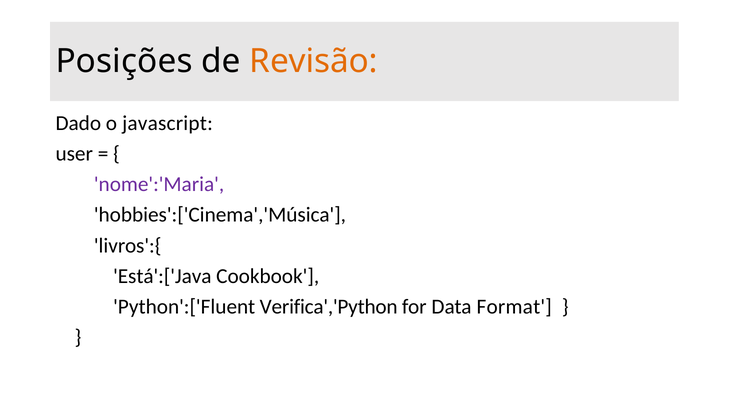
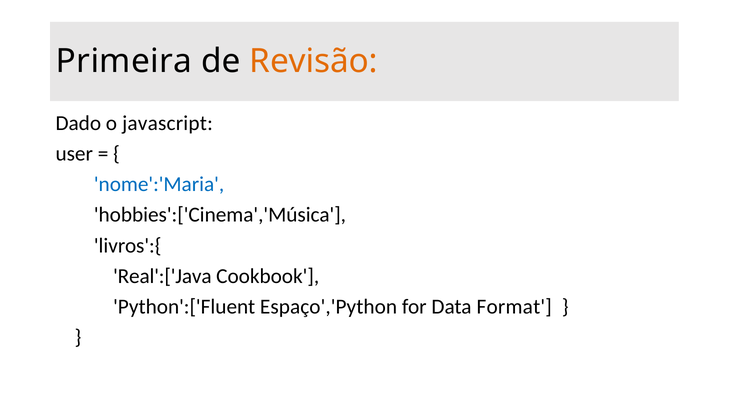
Posições: Posições -> Primeira
nome':'Maria colour: purple -> blue
Está':['Java: Está':['Java -> Real':['Java
Verifica','Python: Verifica','Python -> Espaço','Python
